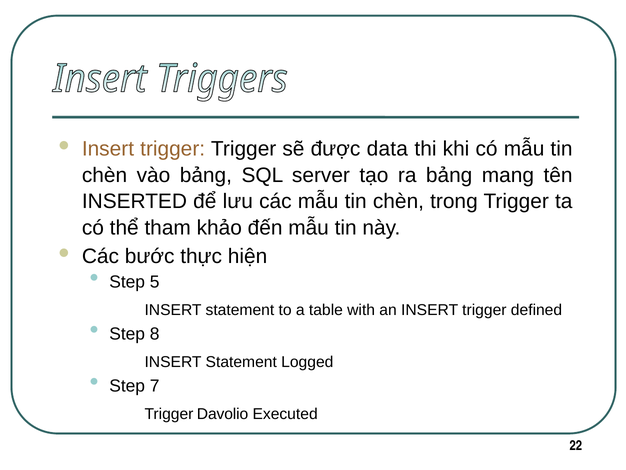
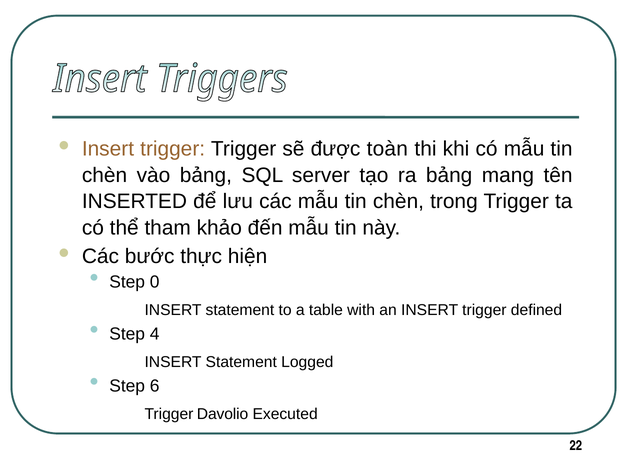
data: data -> toàn
5: 5 -> 0
8: 8 -> 4
7: 7 -> 6
